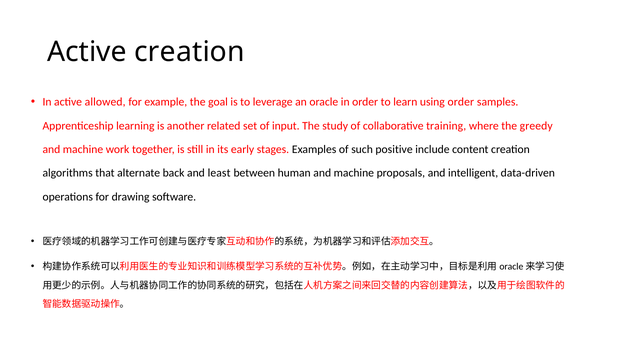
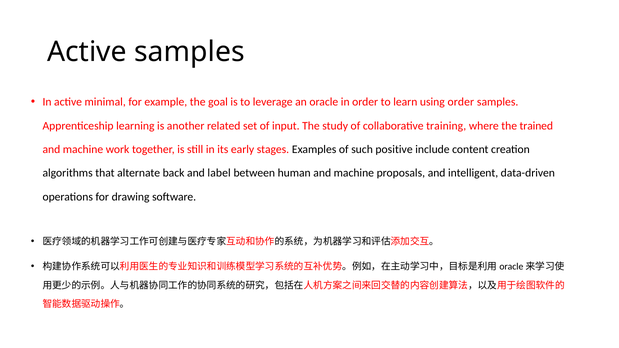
Active creation: creation -> samples
allowed: allowed -> minimal
greedy: greedy -> trained
least: least -> label
